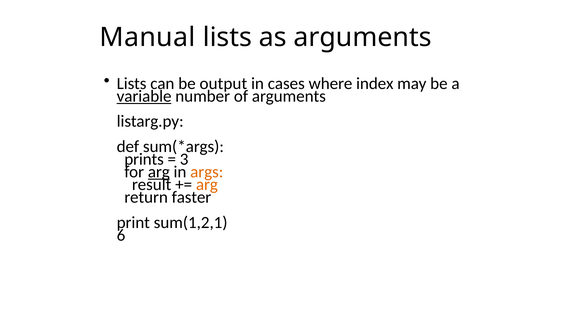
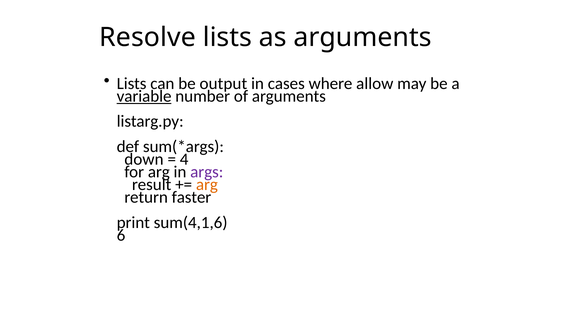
Manual: Manual -> Resolve
index: index -> allow
prints: prints -> down
3: 3 -> 4
arg at (159, 172) underline: present -> none
args colour: orange -> purple
sum(1,2,1: sum(1,2,1 -> sum(4,1,6
